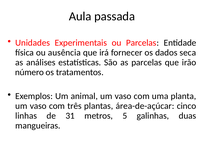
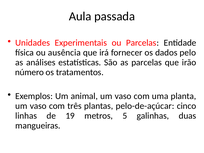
seca: seca -> pelo
área-de-açúcar: área-de-açúcar -> pelo-de-açúcar
31: 31 -> 19
